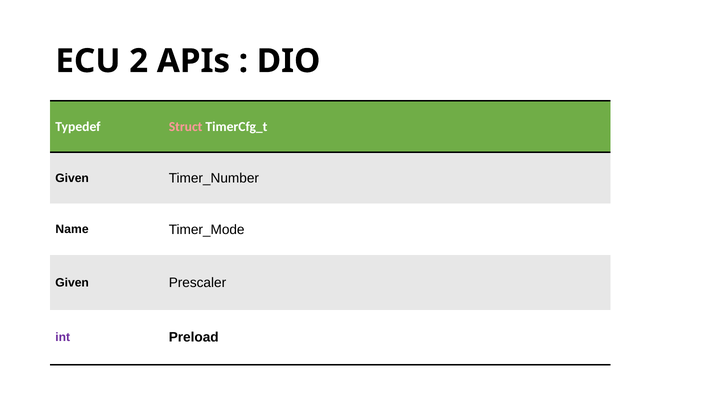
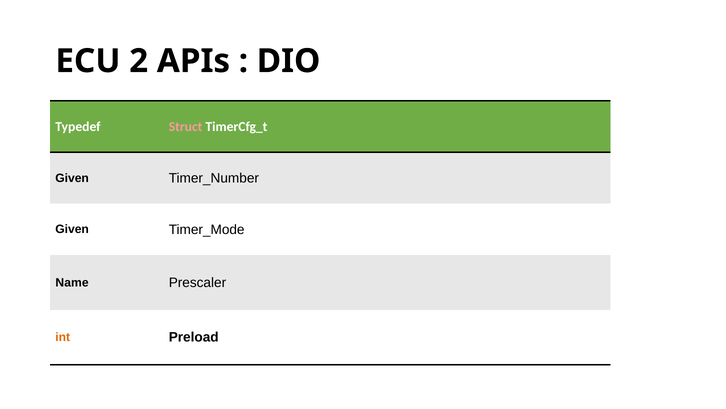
Name at (72, 229): Name -> Given
Given at (72, 282): Given -> Name
int colour: purple -> orange
